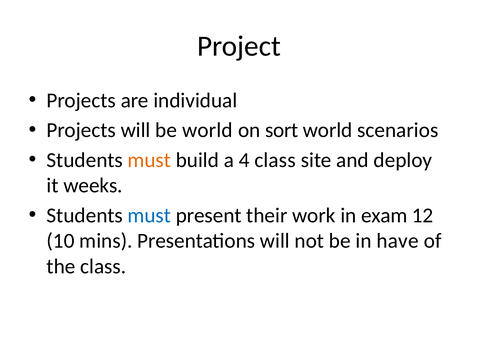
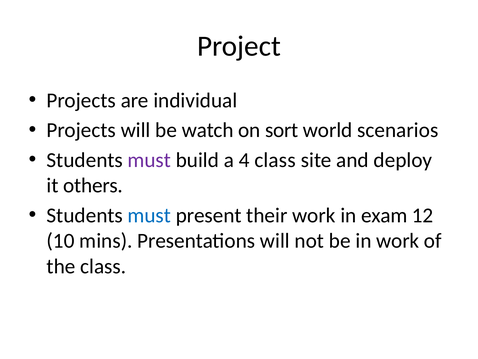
be world: world -> watch
must at (149, 160) colour: orange -> purple
weeks: weeks -> others
in have: have -> work
